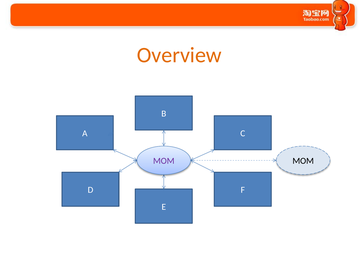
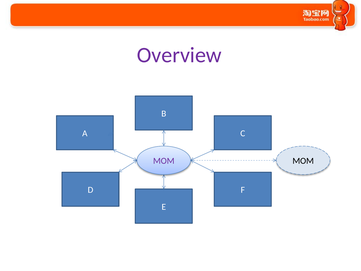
Overview colour: orange -> purple
